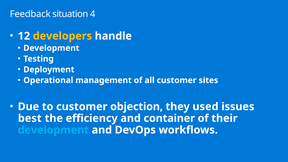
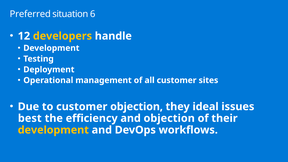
Feedback: Feedback -> Preferred
4: 4 -> 6
used: used -> ideal
and container: container -> objection
development at (53, 130) colour: light blue -> yellow
